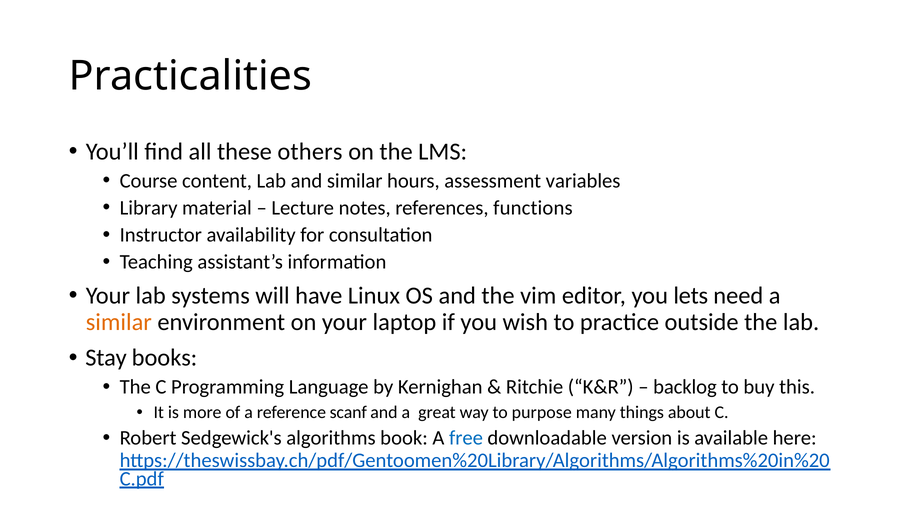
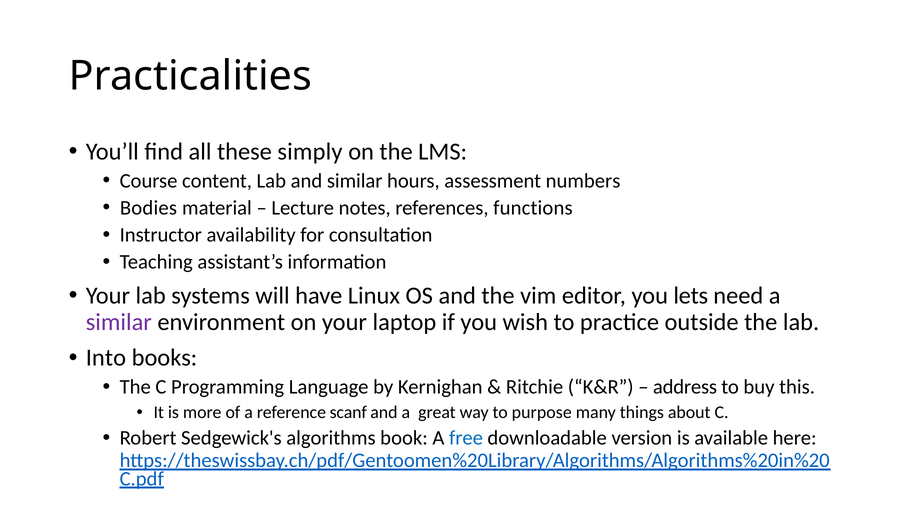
others: others -> simply
variables: variables -> numbers
Library: Library -> Bodies
similar at (119, 322) colour: orange -> purple
Stay: Stay -> Into
backlog: backlog -> address
